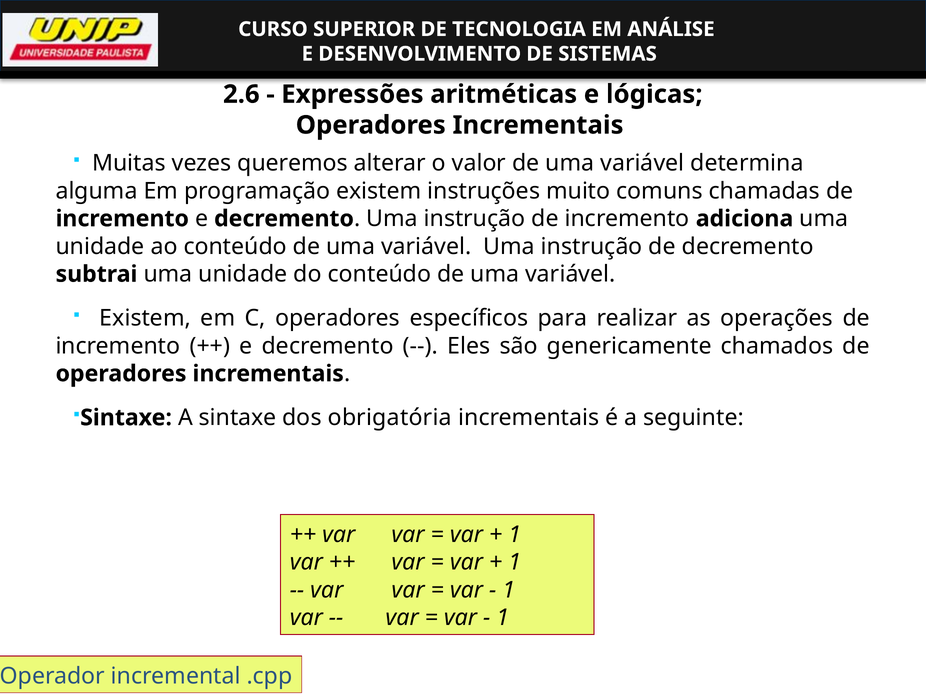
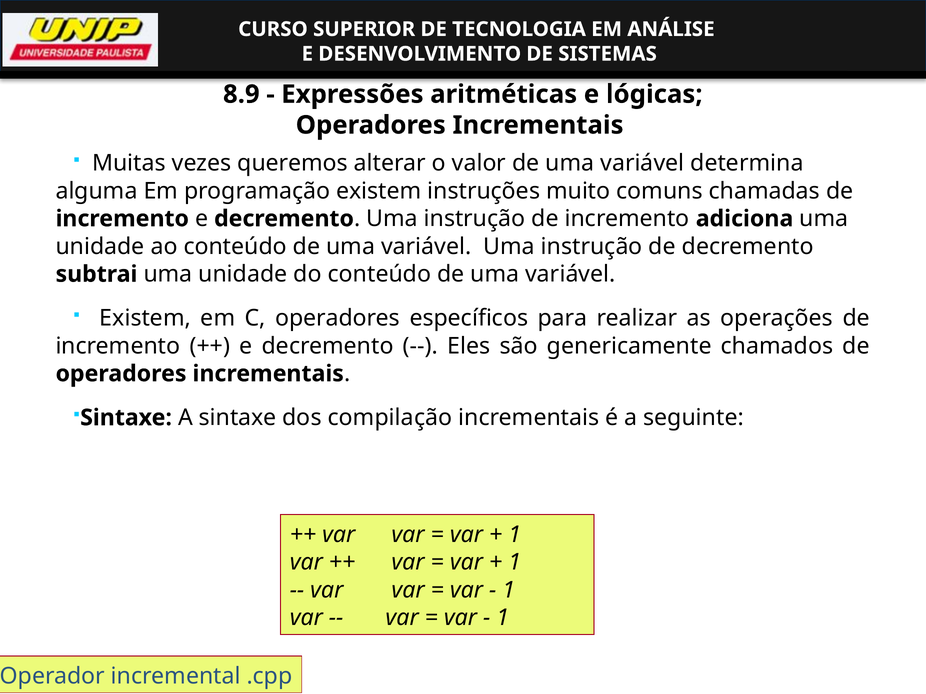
2.6: 2.6 -> 8.9
obrigatória: obrigatória -> compilação
